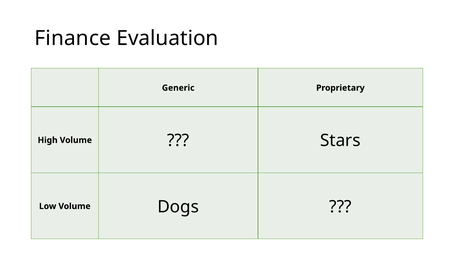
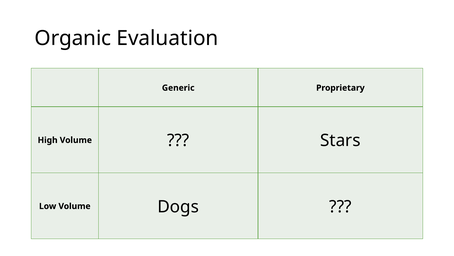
Finance: Finance -> Organic
